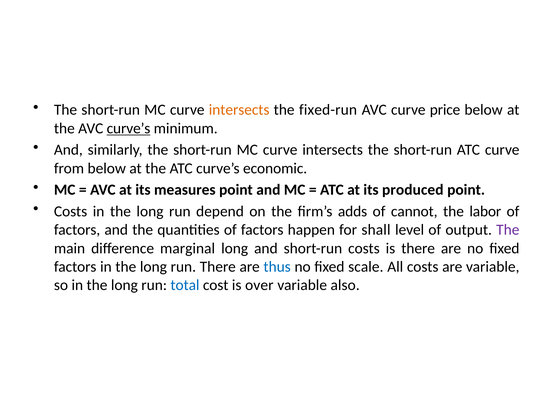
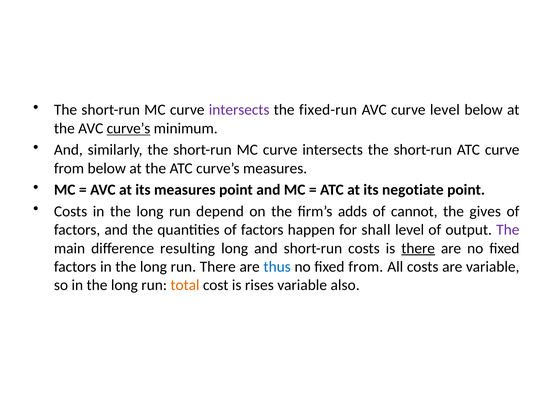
intersects at (239, 110) colour: orange -> purple
curve price: price -> level
curve’s economic: economic -> measures
produced: produced -> negotiate
labor: labor -> gives
marginal: marginal -> resulting
there at (418, 248) underline: none -> present
fixed scale: scale -> from
total colour: blue -> orange
over: over -> rises
